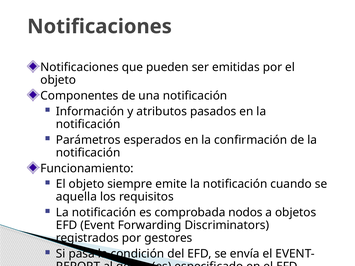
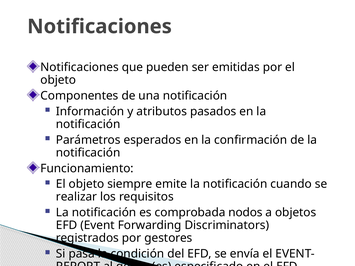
aquella: aquella -> realizar
